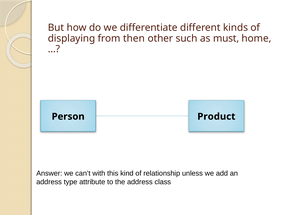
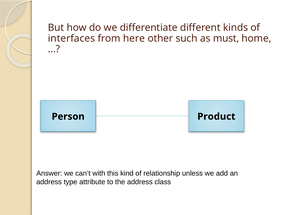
displaying: displaying -> interfaces
then: then -> here
